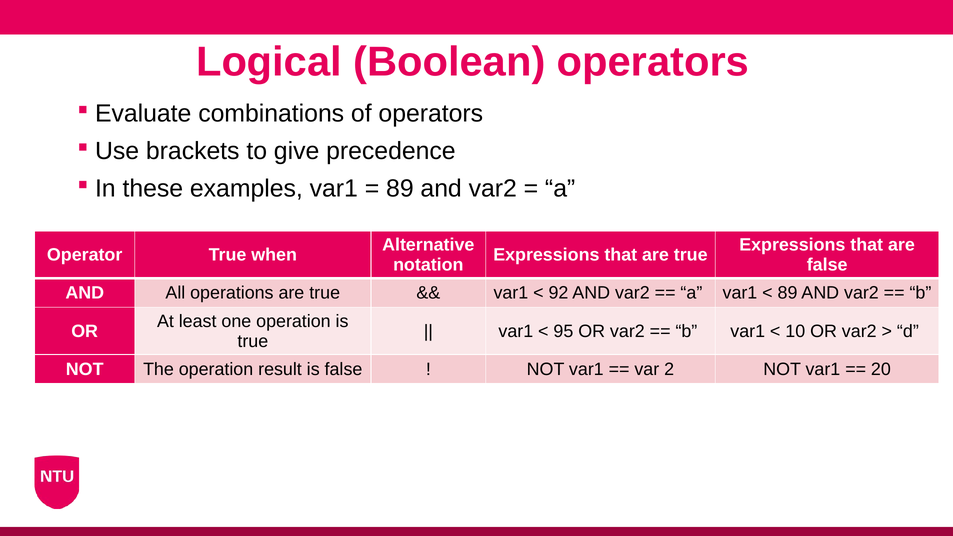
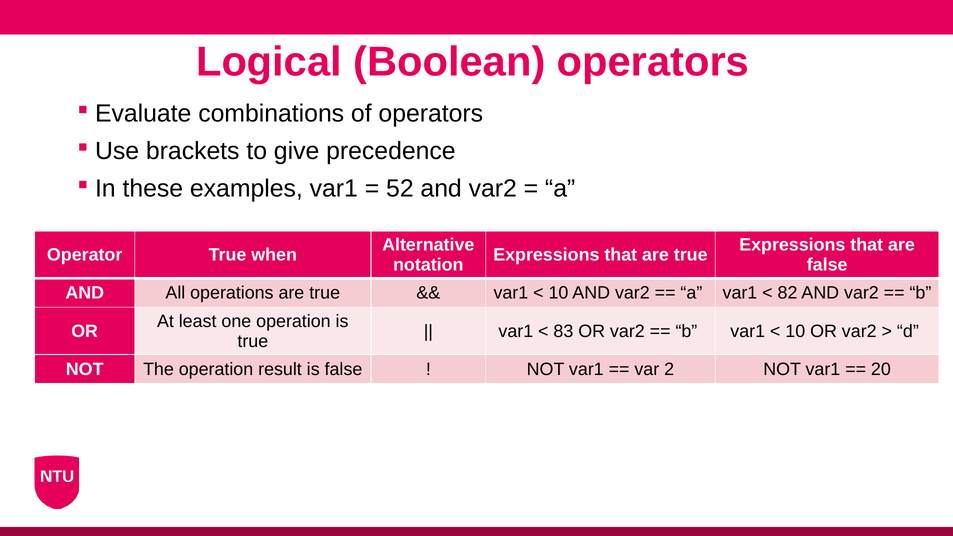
89 at (400, 188): 89 -> 52
92 at (558, 293): 92 -> 10
89 at (788, 293): 89 -> 82
95: 95 -> 83
